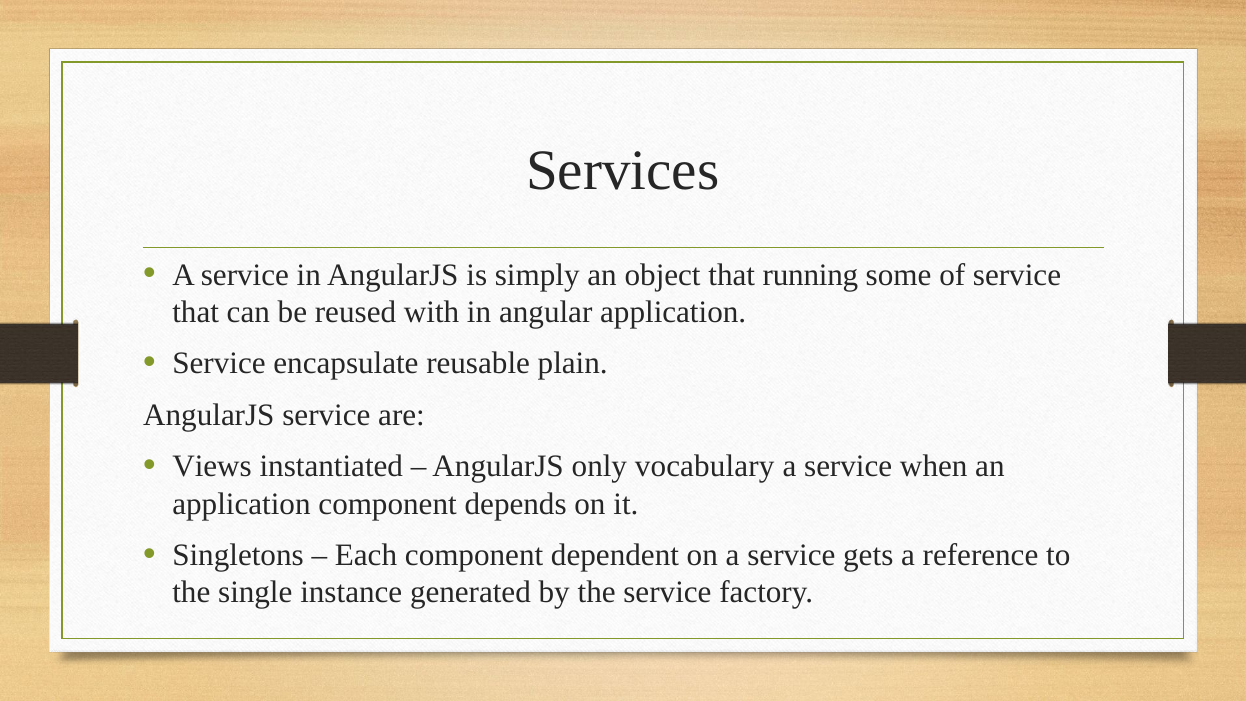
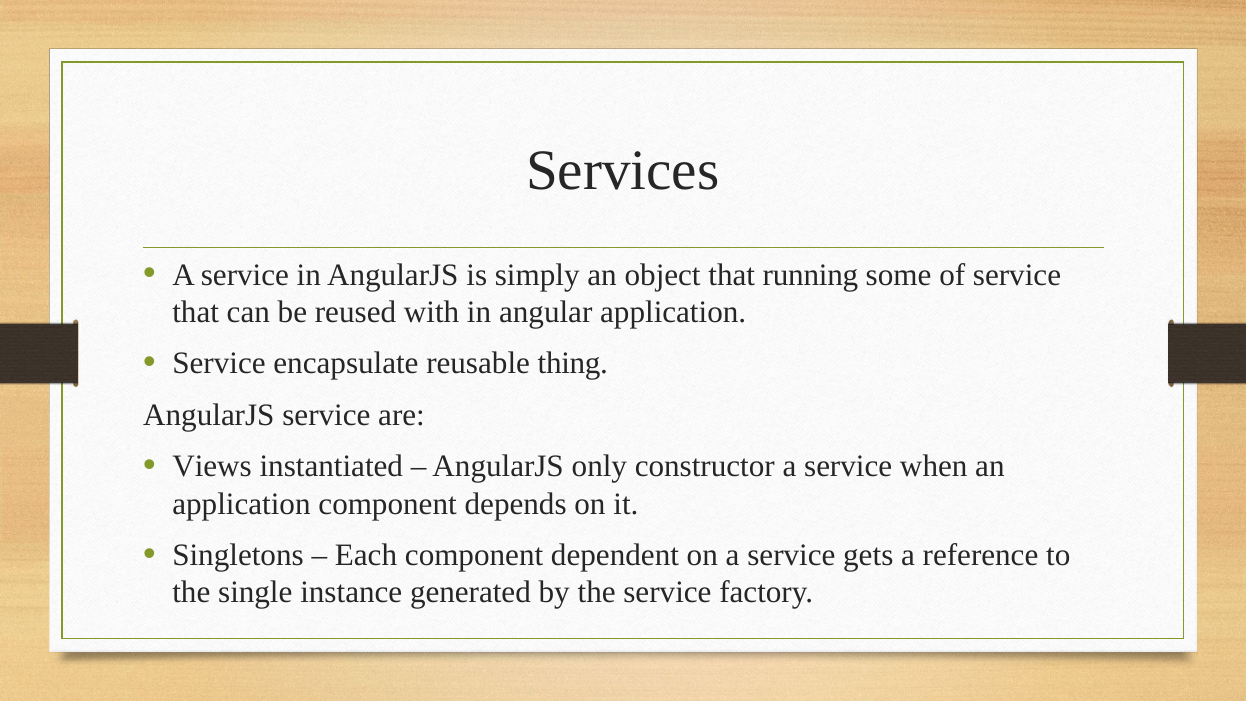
plain: plain -> thing
vocabulary: vocabulary -> constructor
